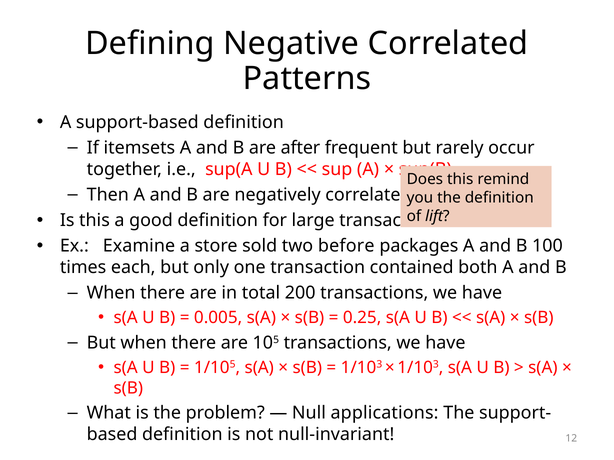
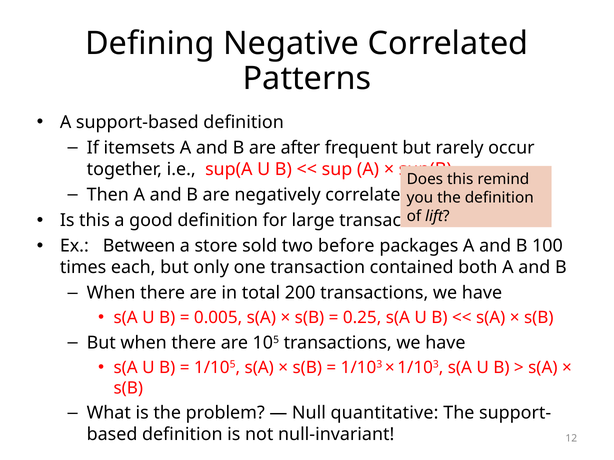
Examine: Examine -> Between
applications: applications -> quantitative
